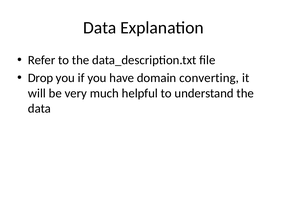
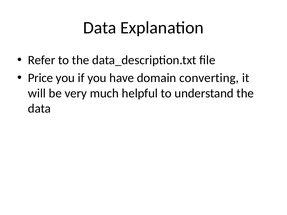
Drop: Drop -> Price
